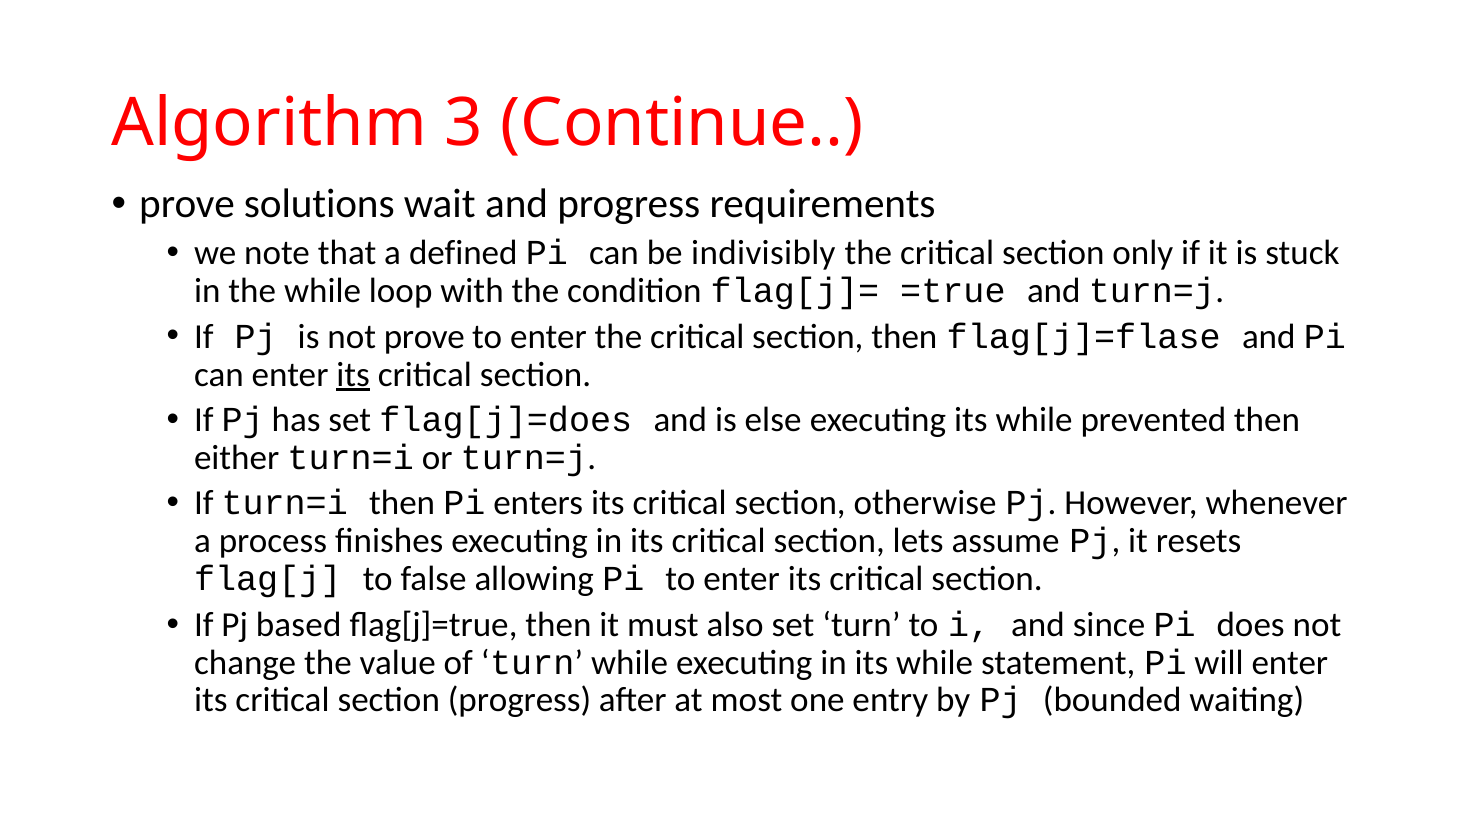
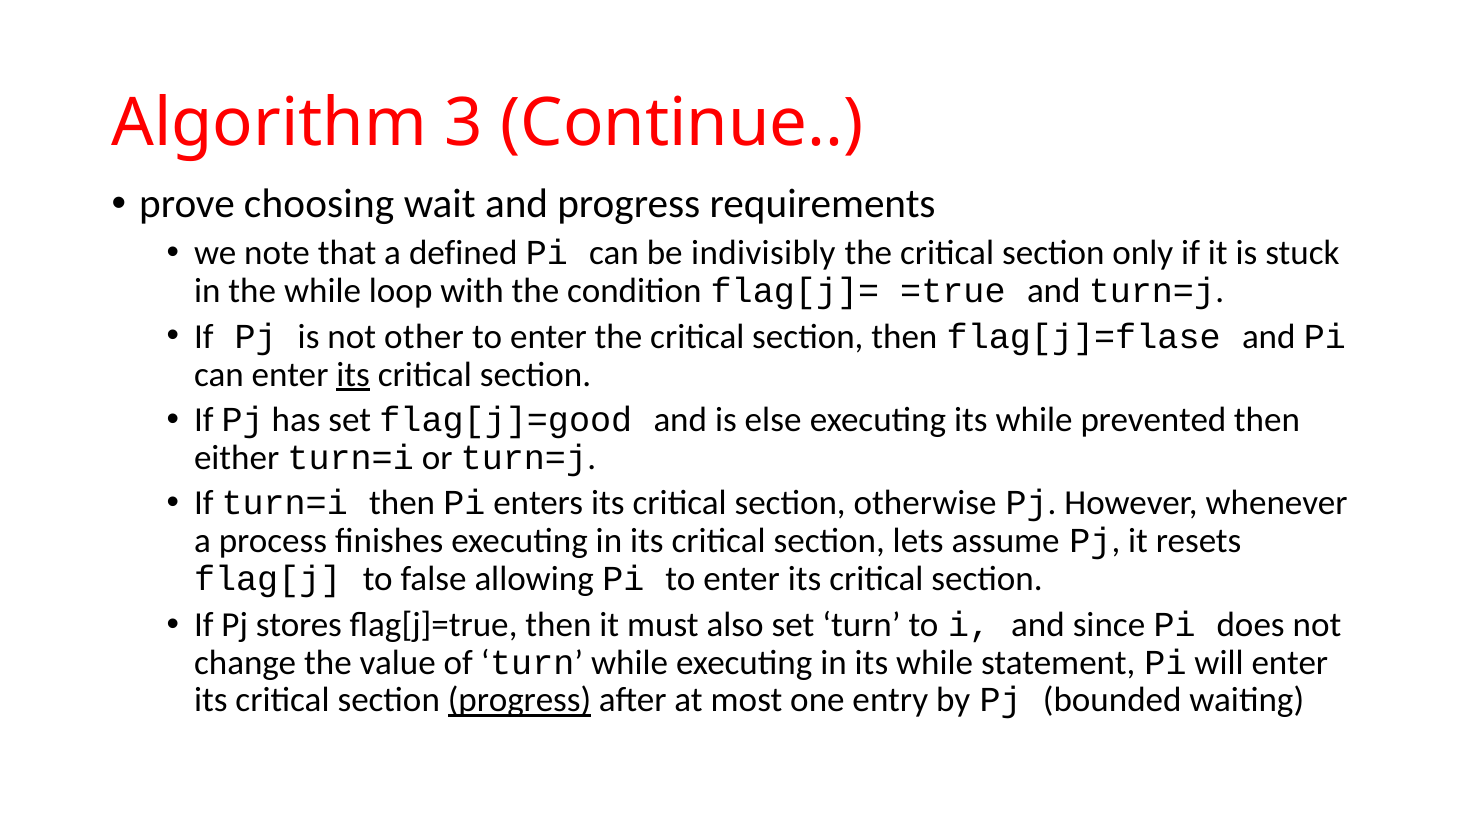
solutions: solutions -> choosing
not prove: prove -> other
flag[j]=does: flag[j]=does -> flag[j]=good
based: based -> stores
progress at (520, 700) underline: none -> present
